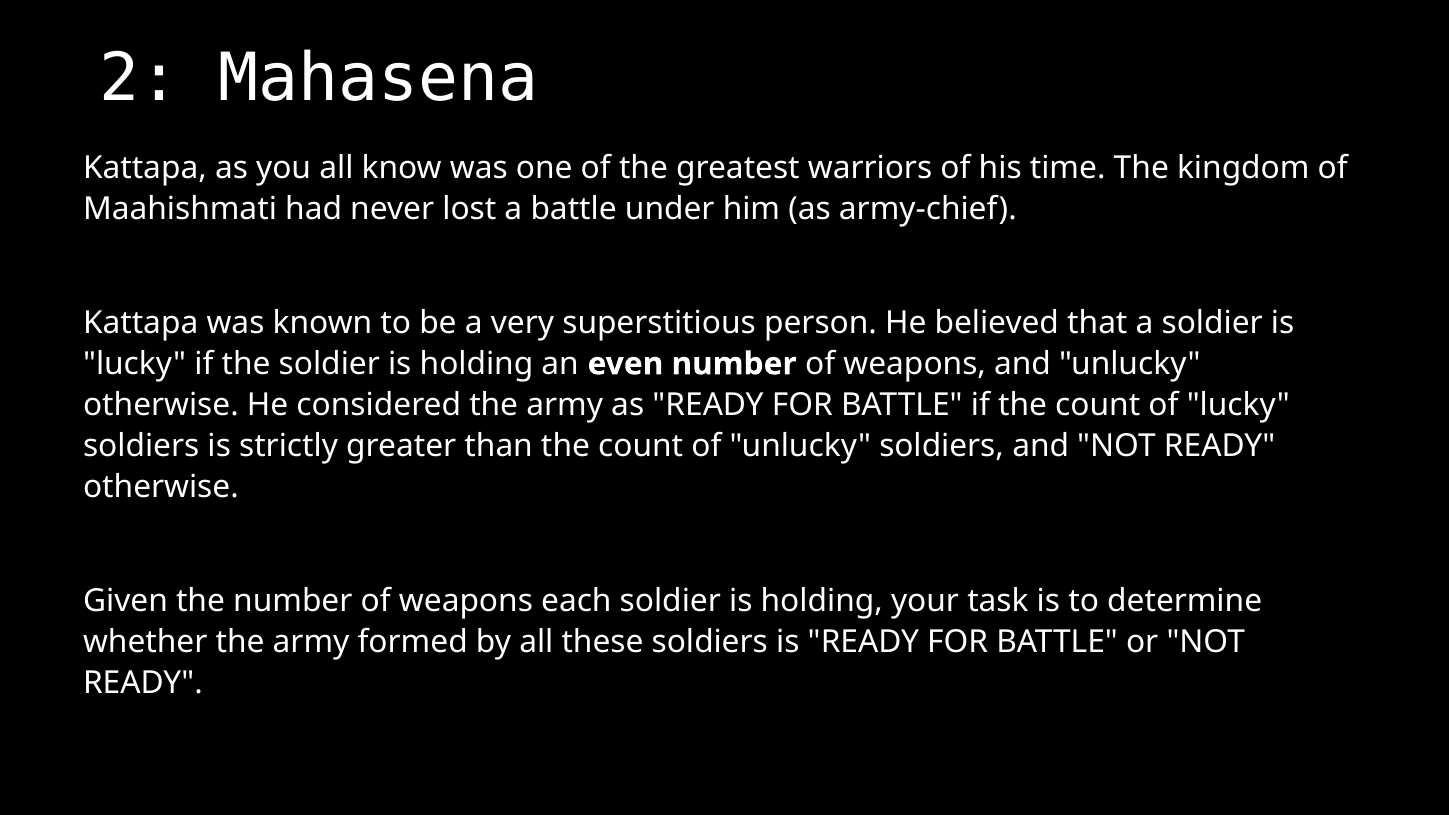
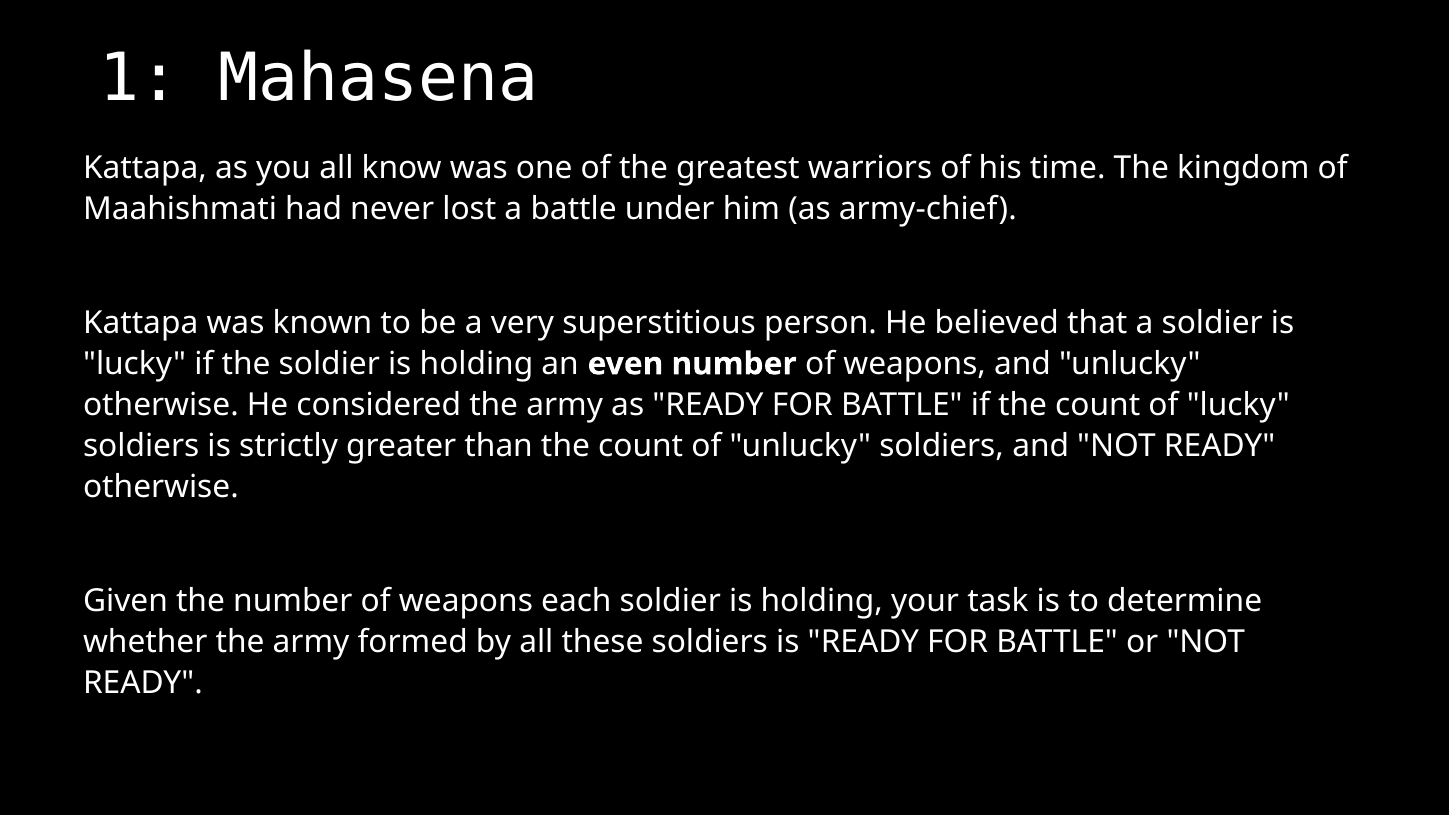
2: 2 -> 1
